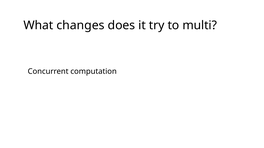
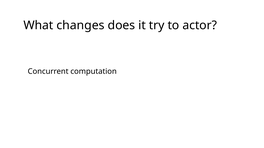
multi: multi -> actor
